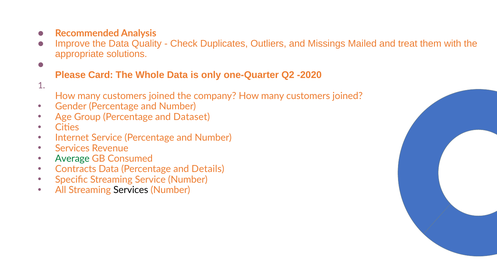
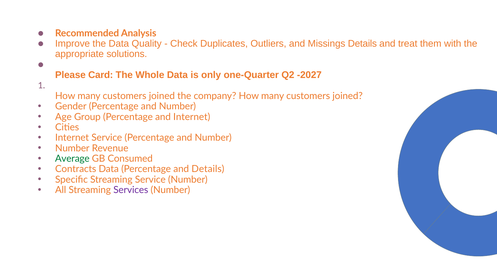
Missings Mailed: Mailed -> Details
-2020: -2020 -> -2027
and Dataset: Dataset -> Internet
Services at (72, 148): Services -> Number
Services at (131, 190) colour: black -> purple
